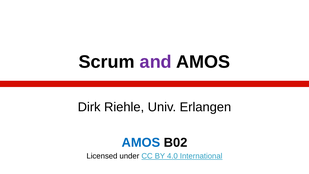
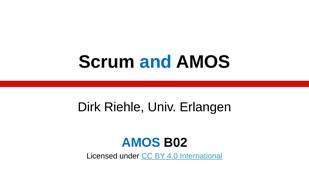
and colour: purple -> blue
